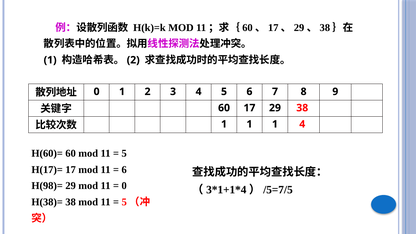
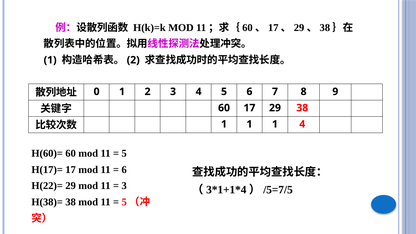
H(98)=: H(98)= -> H(22)=
0 at (124, 186): 0 -> 3
